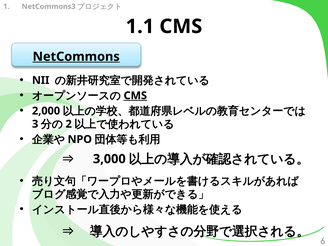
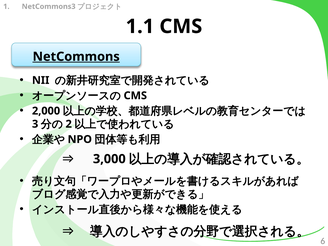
CMS at (135, 96) underline: present -> none
